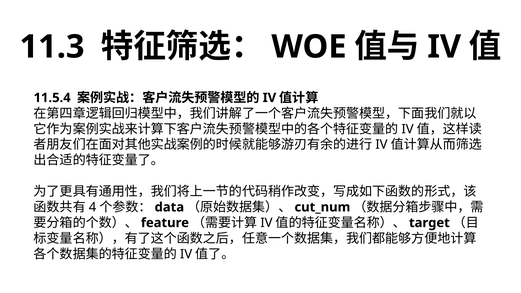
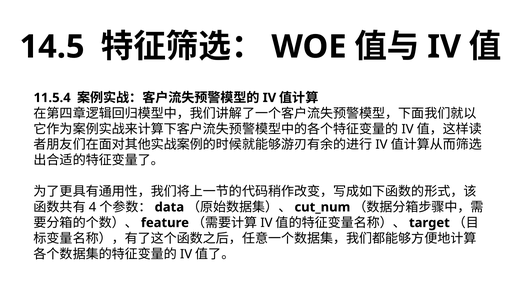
11.3: 11.3 -> 14.5
